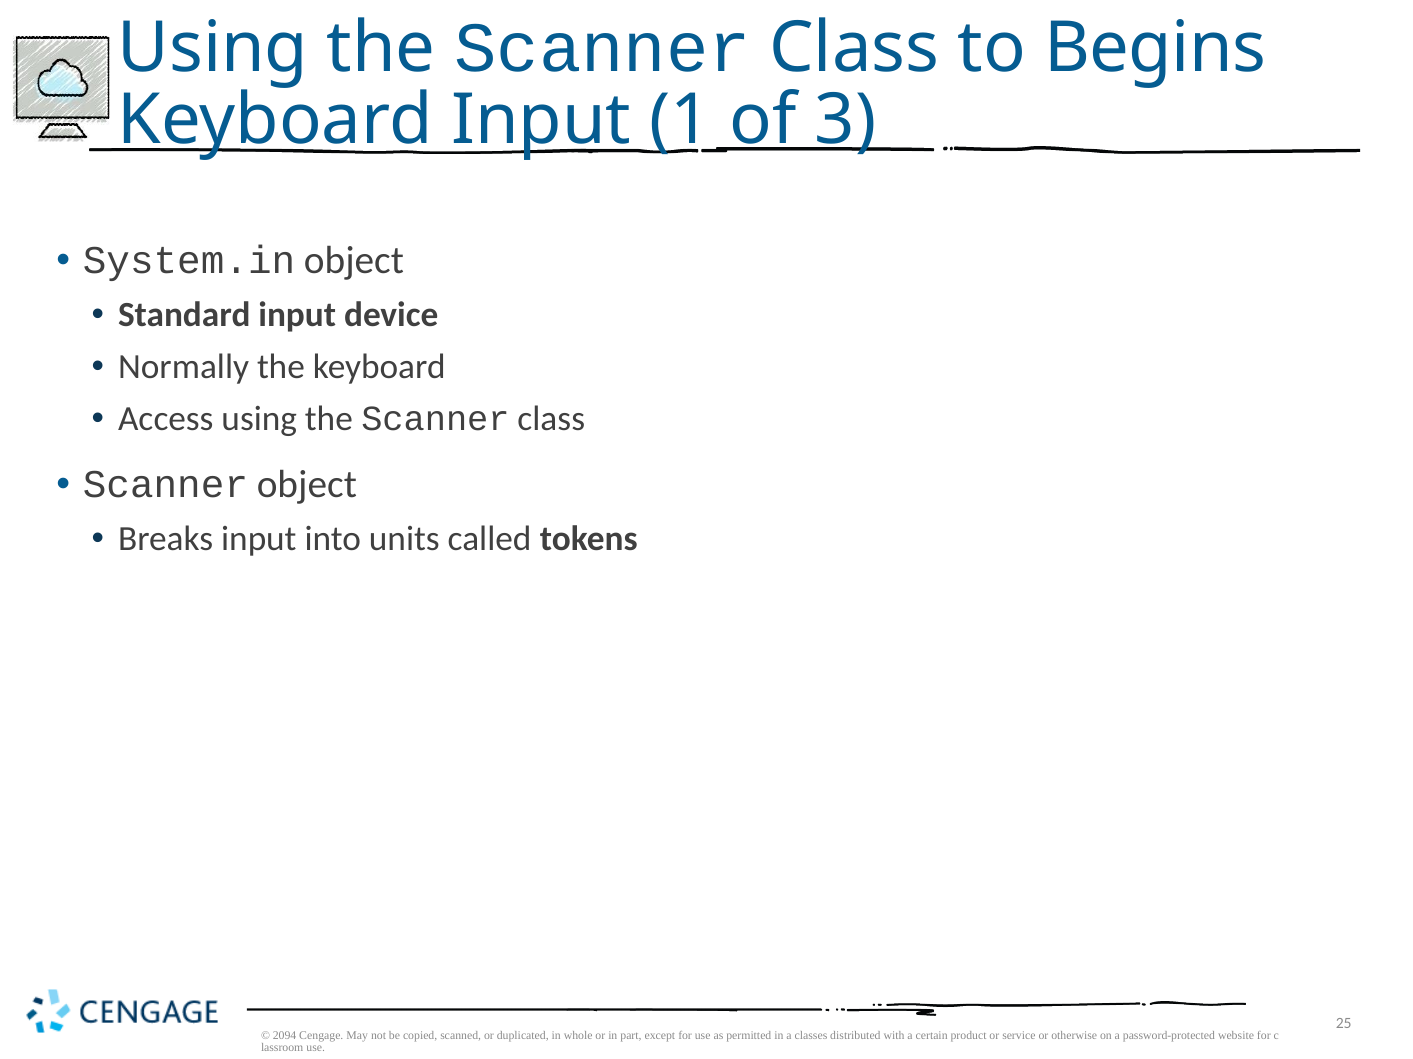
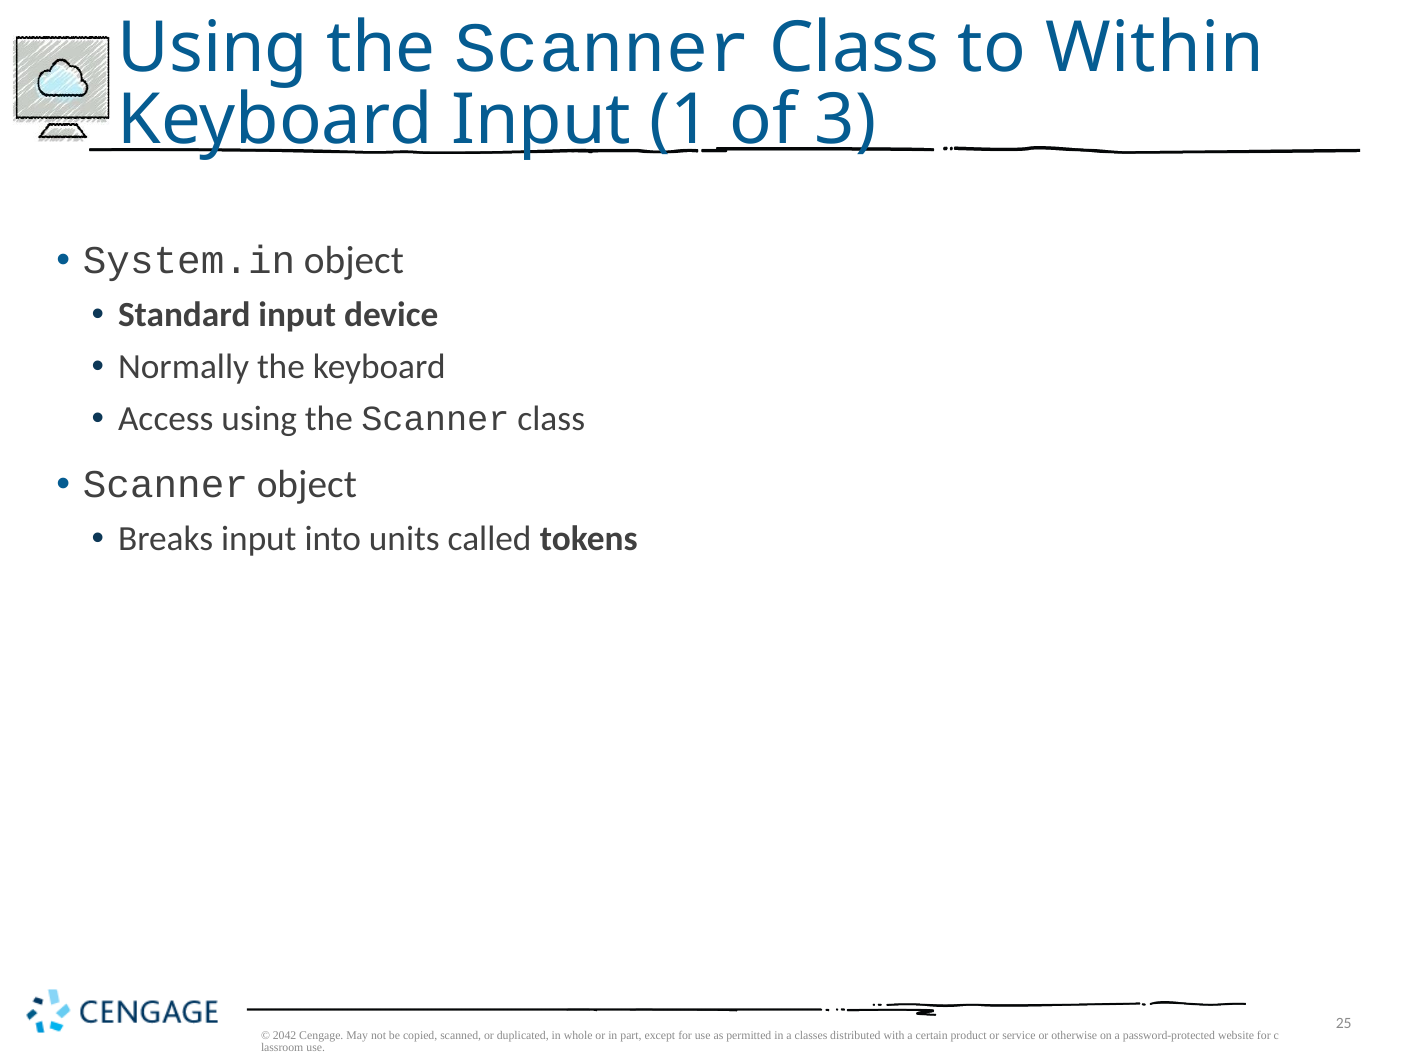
Begins: Begins -> Within
2094: 2094 -> 2042
